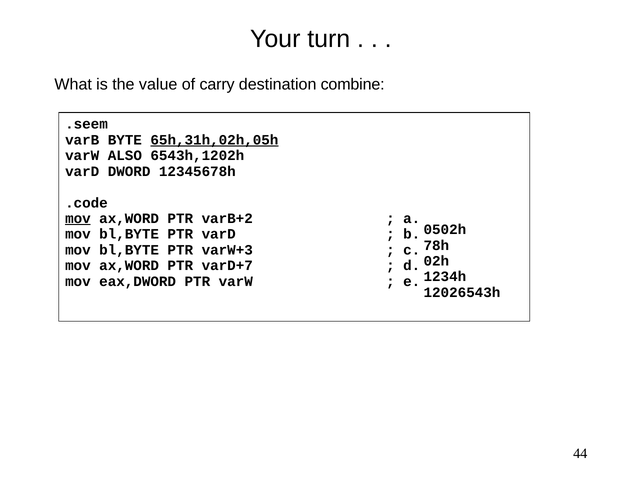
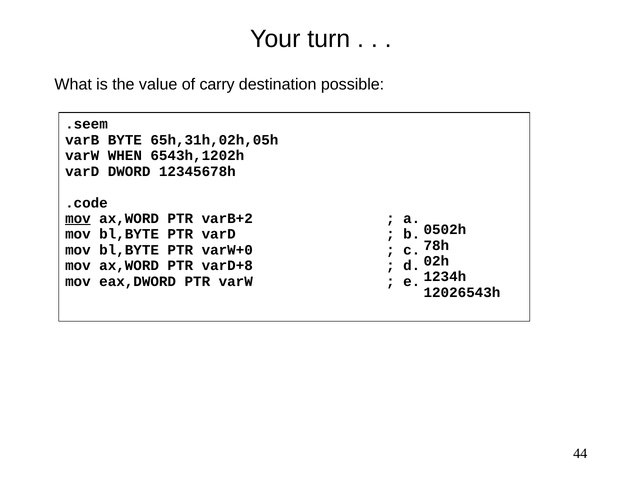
combine: combine -> possible
65h,31h,02h,05h underline: present -> none
ALSO: ALSO -> WHEN
varW+3: varW+3 -> varW+0
varD+7: varD+7 -> varD+8
